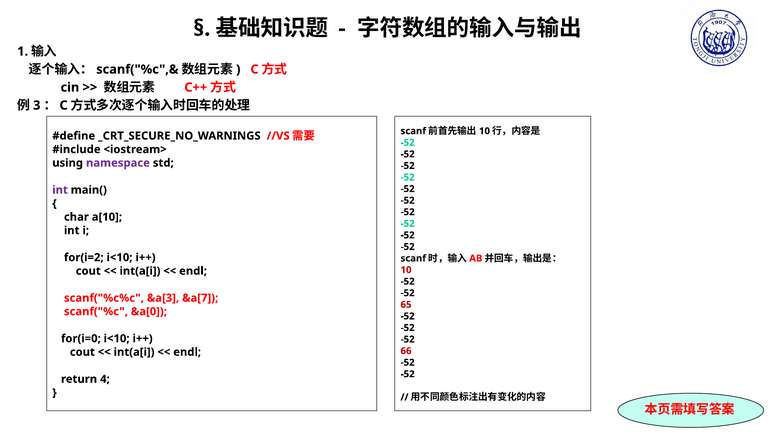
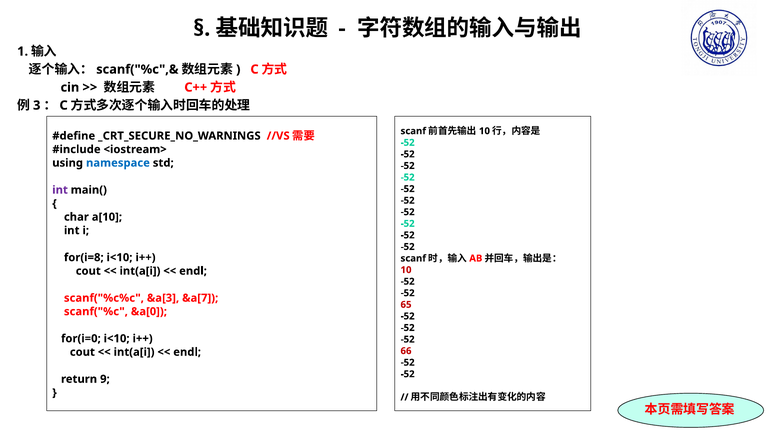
namespace colour: purple -> blue
for(i=2: for(i=2 -> for(i=8
4: 4 -> 9
